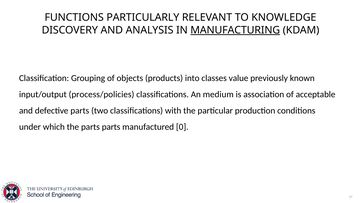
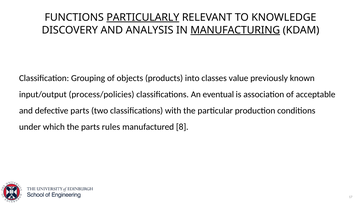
PARTICULARLY underline: none -> present
medium: medium -> eventual
parts parts: parts -> rules
0: 0 -> 8
